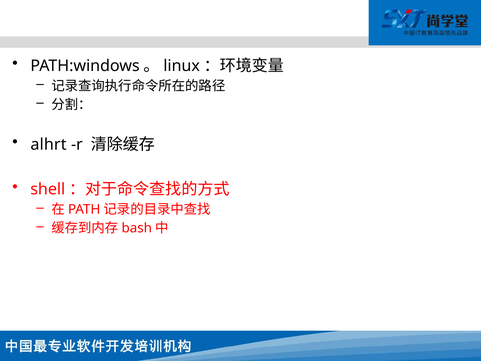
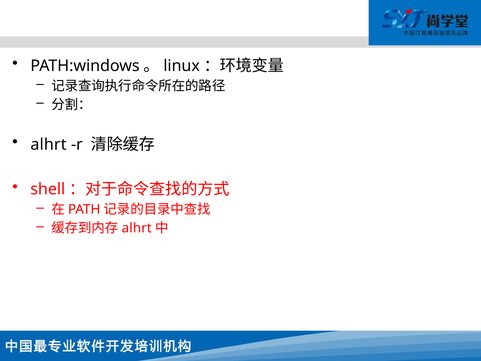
bash at (137, 228): bash -> alhrt
